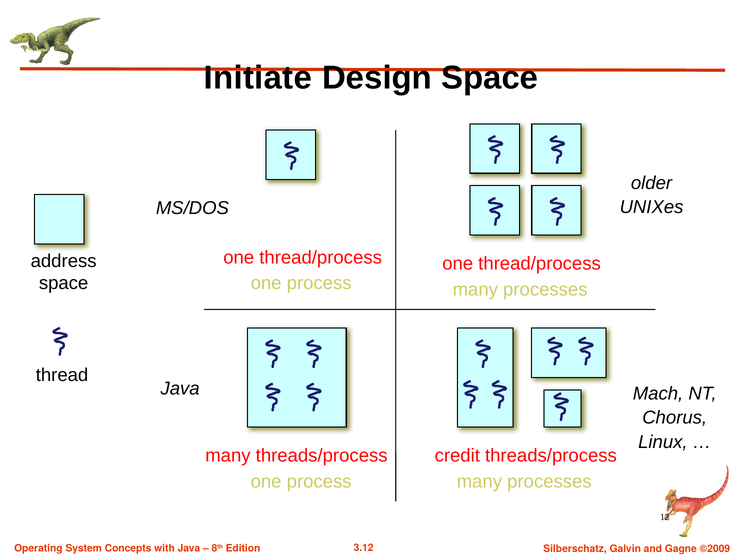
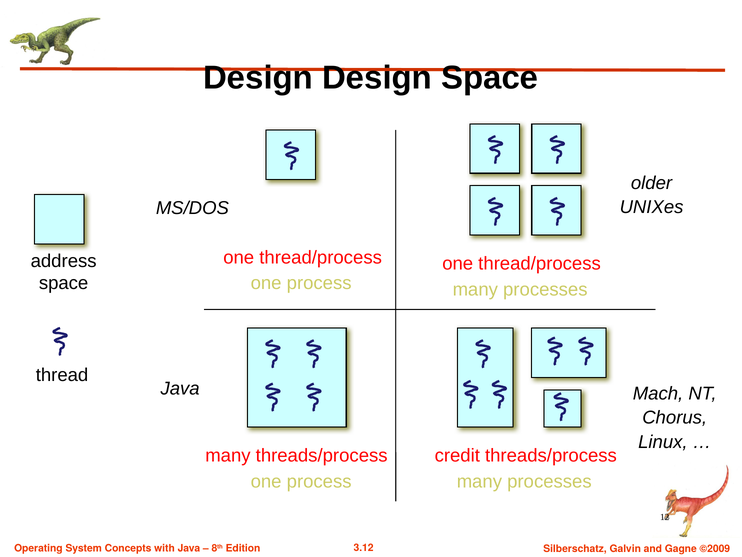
Initiate at (258, 78): Initiate -> Design
